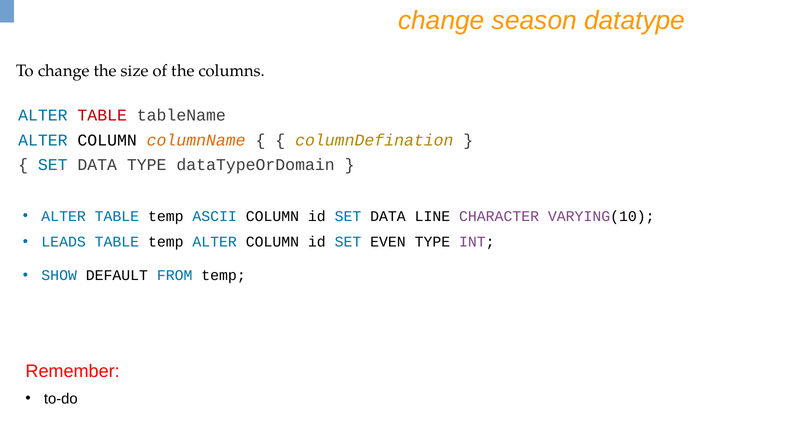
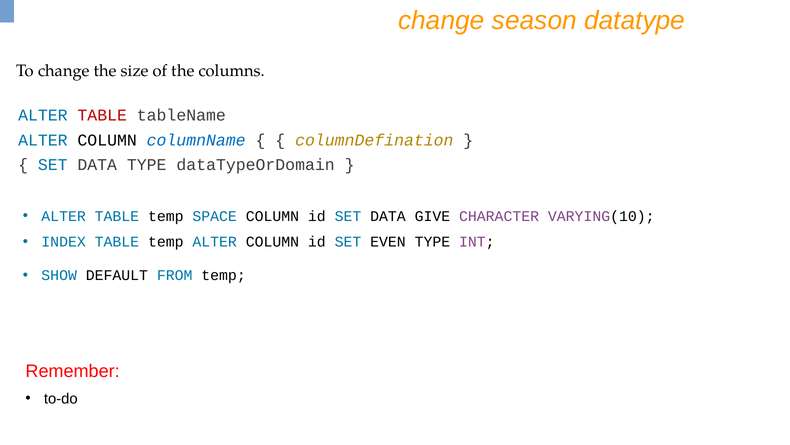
columnName colour: orange -> blue
ASCII: ASCII -> SPACE
LINE: LINE -> GIVE
LEADS: LEADS -> INDEX
